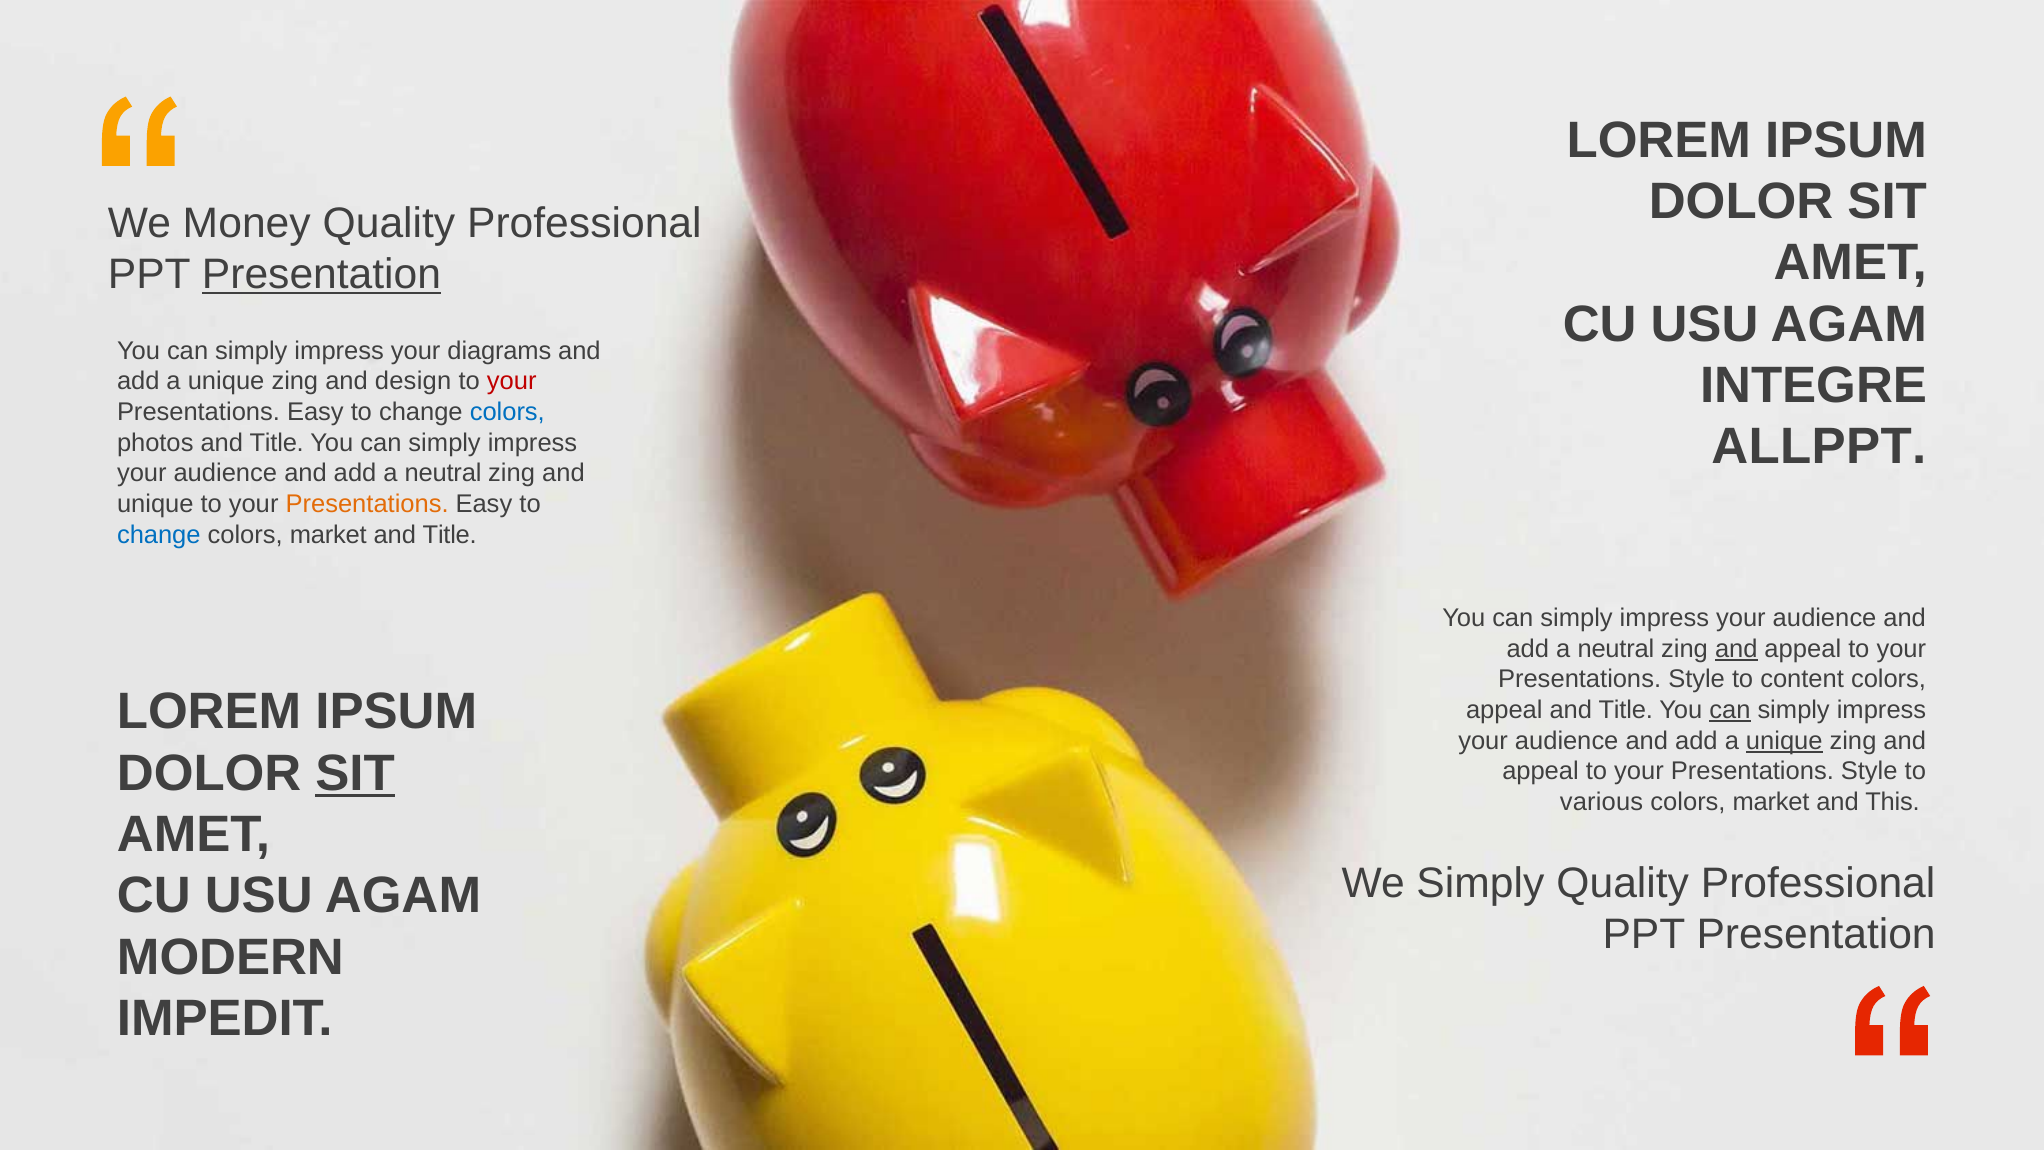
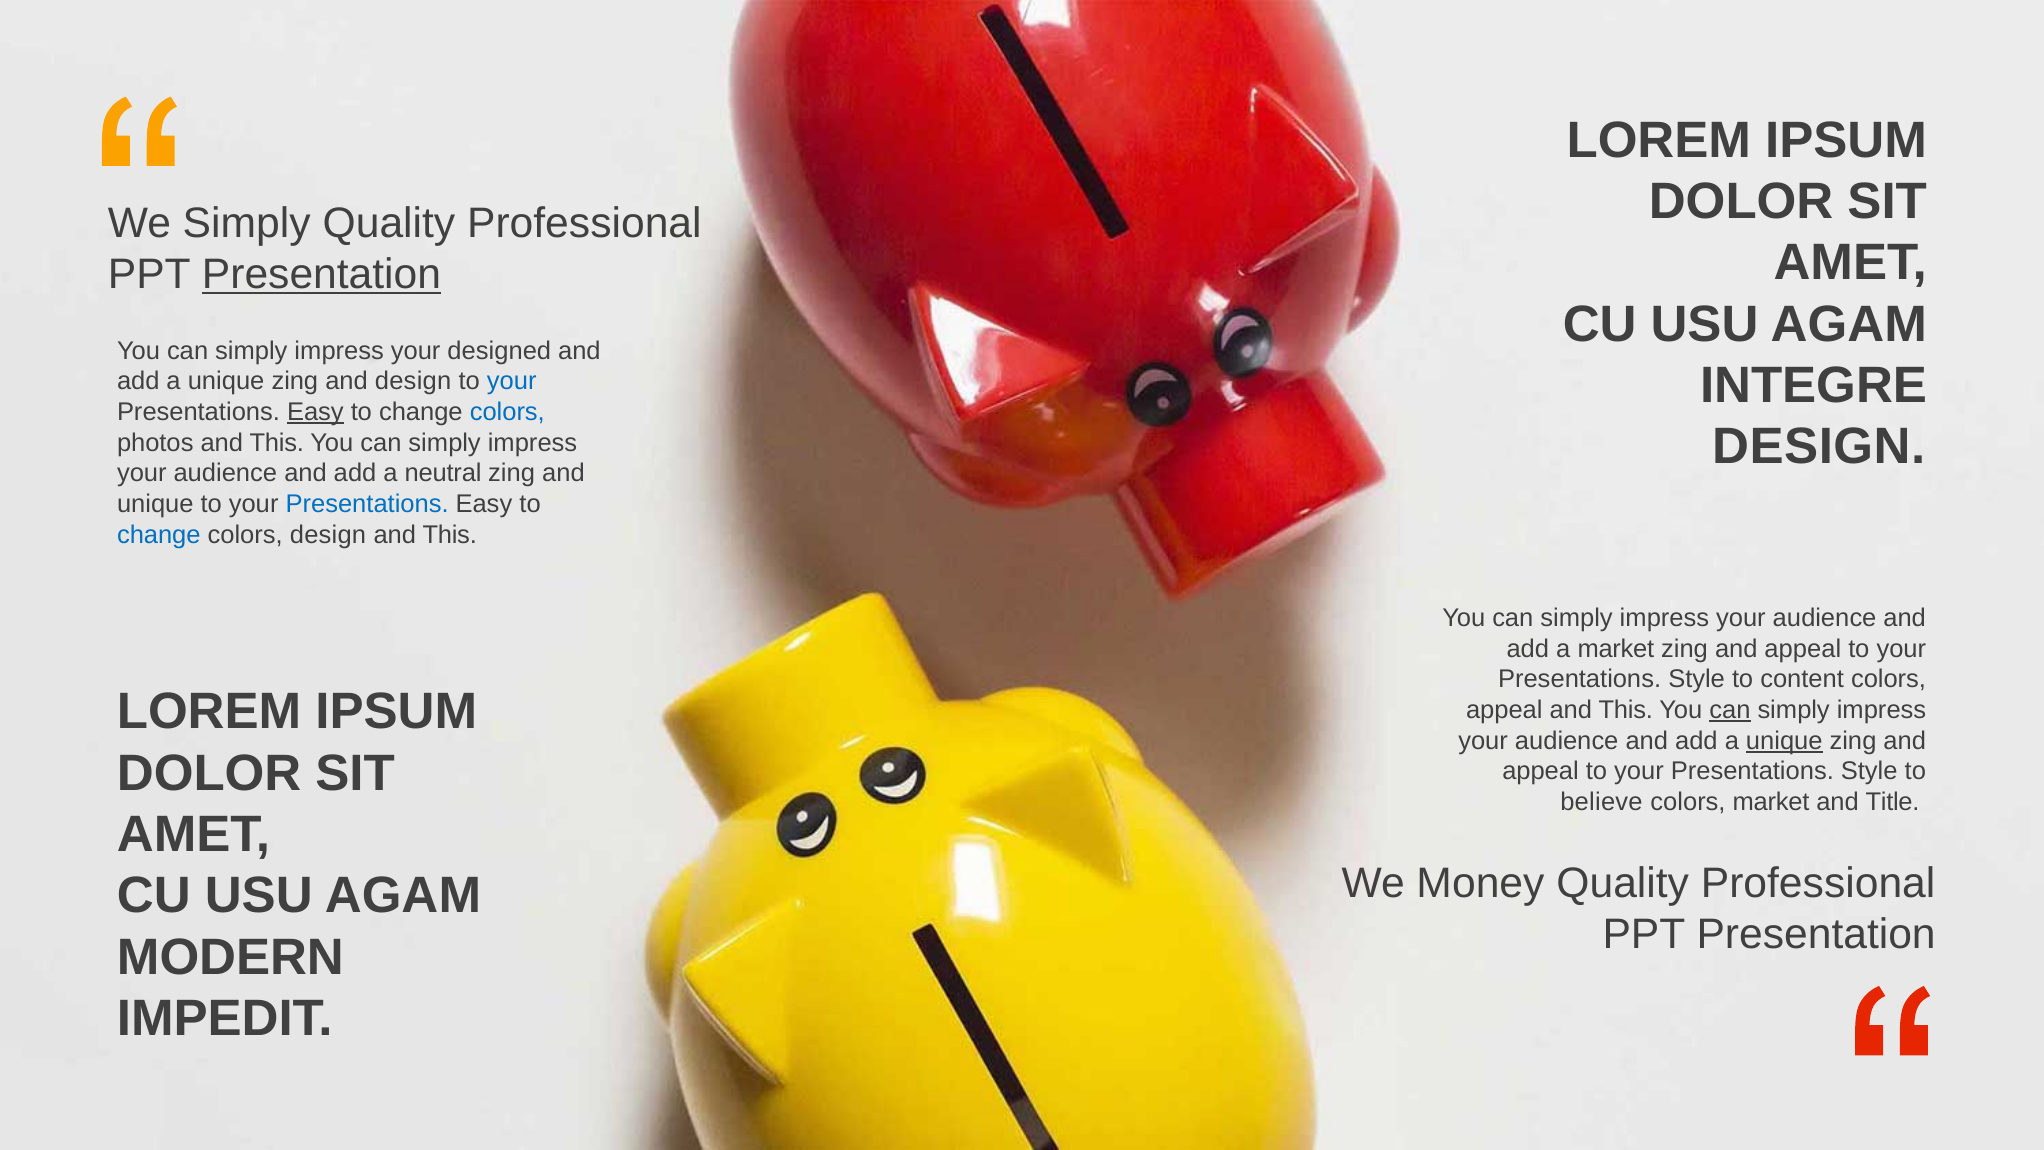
We Money: Money -> Simply
diagrams: diagrams -> designed
your at (512, 381) colour: red -> blue
Easy at (315, 412) underline: none -> present
ALLPPT at (1819, 447): ALLPPT -> DESIGN
photos and Title: Title -> This
Presentations at (367, 504) colour: orange -> blue
market at (328, 535): market -> design
Title at (450, 535): Title -> This
neutral at (1616, 649): neutral -> market
and at (1736, 649) underline: present -> none
Title at (1626, 710): Title -> This
SIT at (355, 773) underline: present -> none
various: various -> believe
This: This -> Title
We Simply: Simply -> Money
